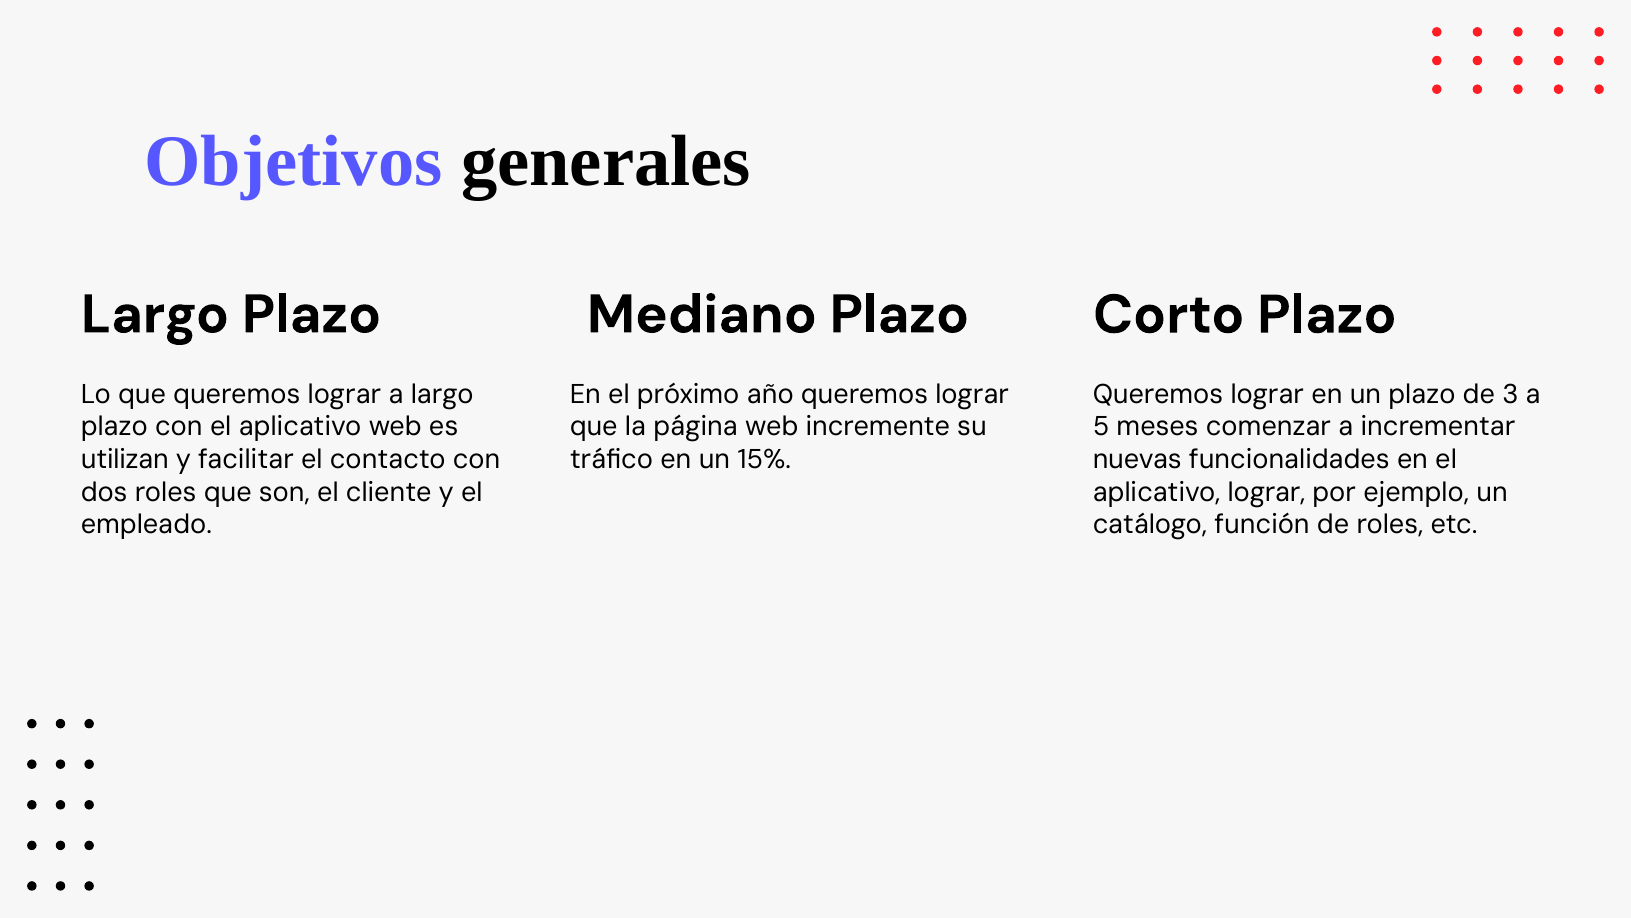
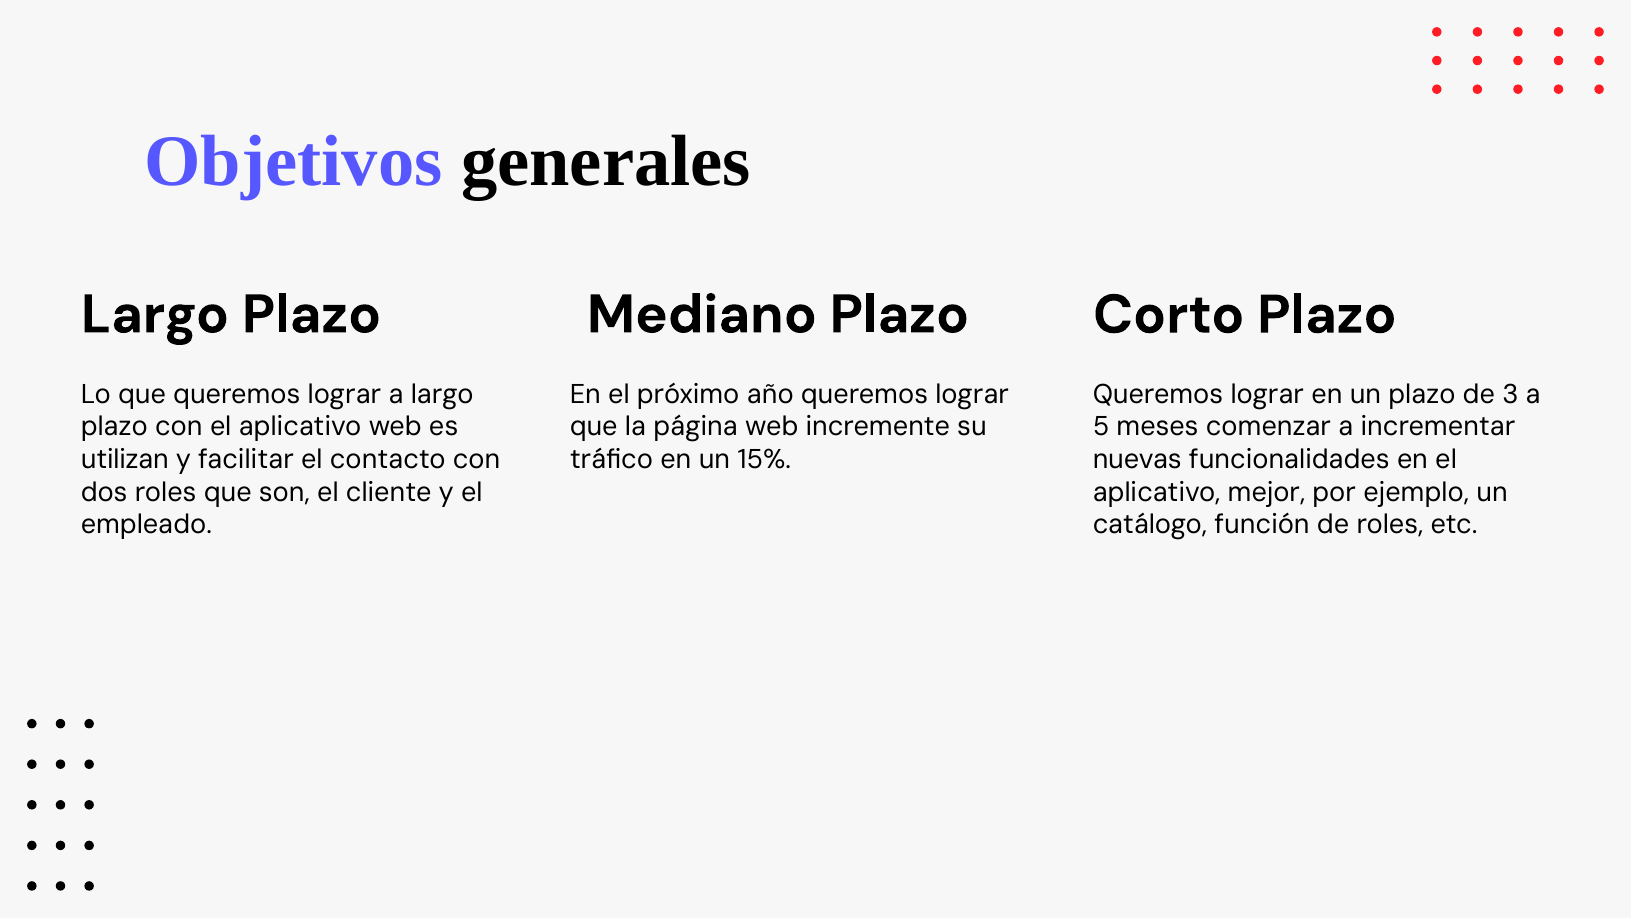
aplicativo lograr: lograr -> mejor
